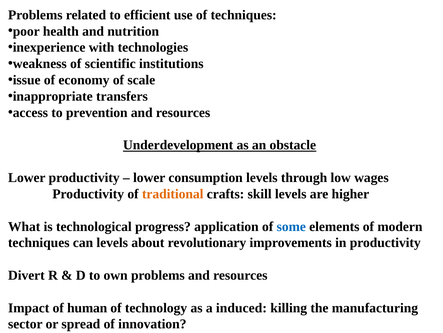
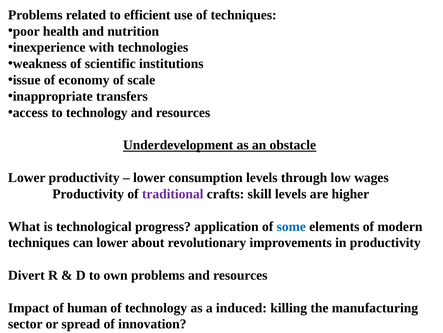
to prevention: prevention -> technology
traditional colour: orange -> purple
can levels: levels -> lower
